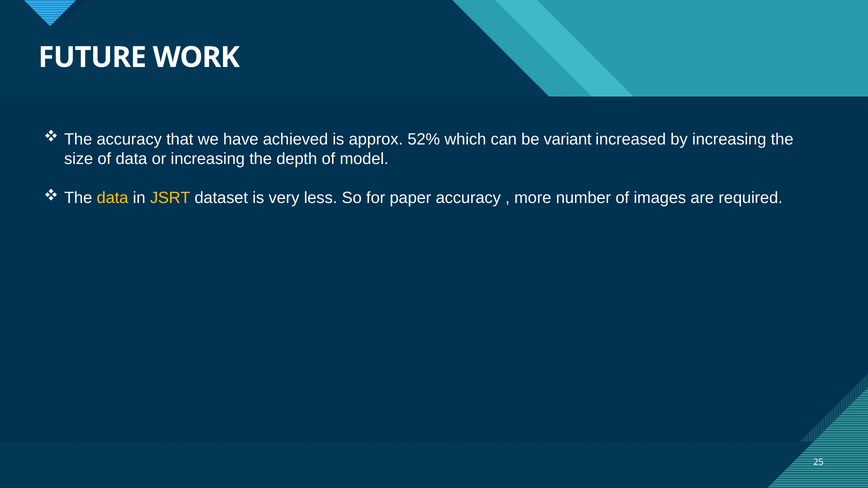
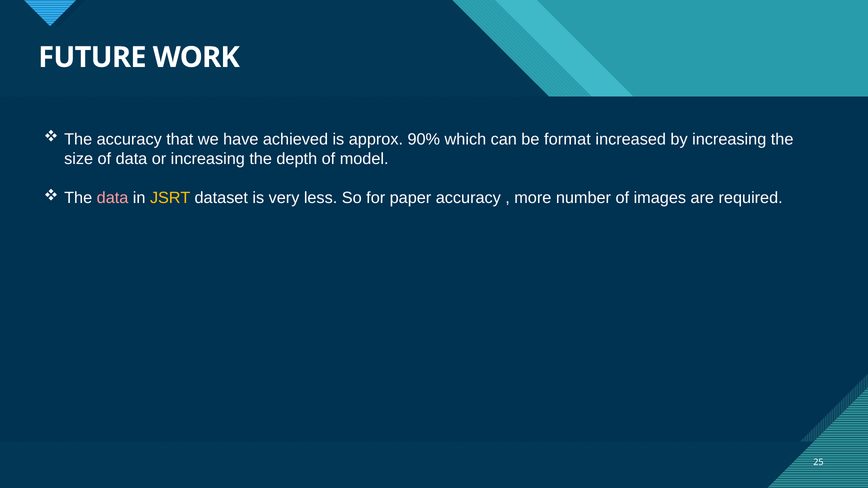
52%: 52% -> 90%
variant: variant -> format
data at (113, 198) colour: yellow -> pink
